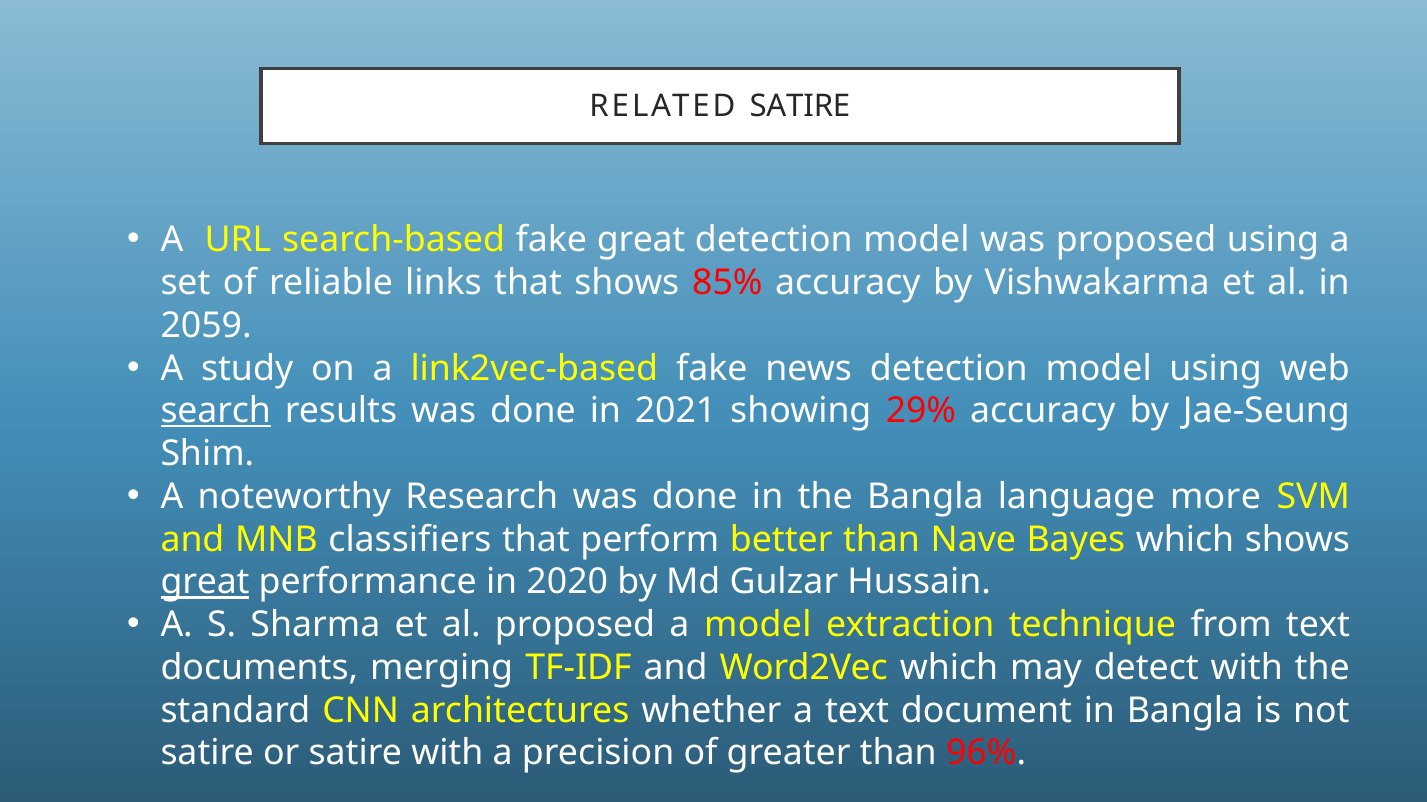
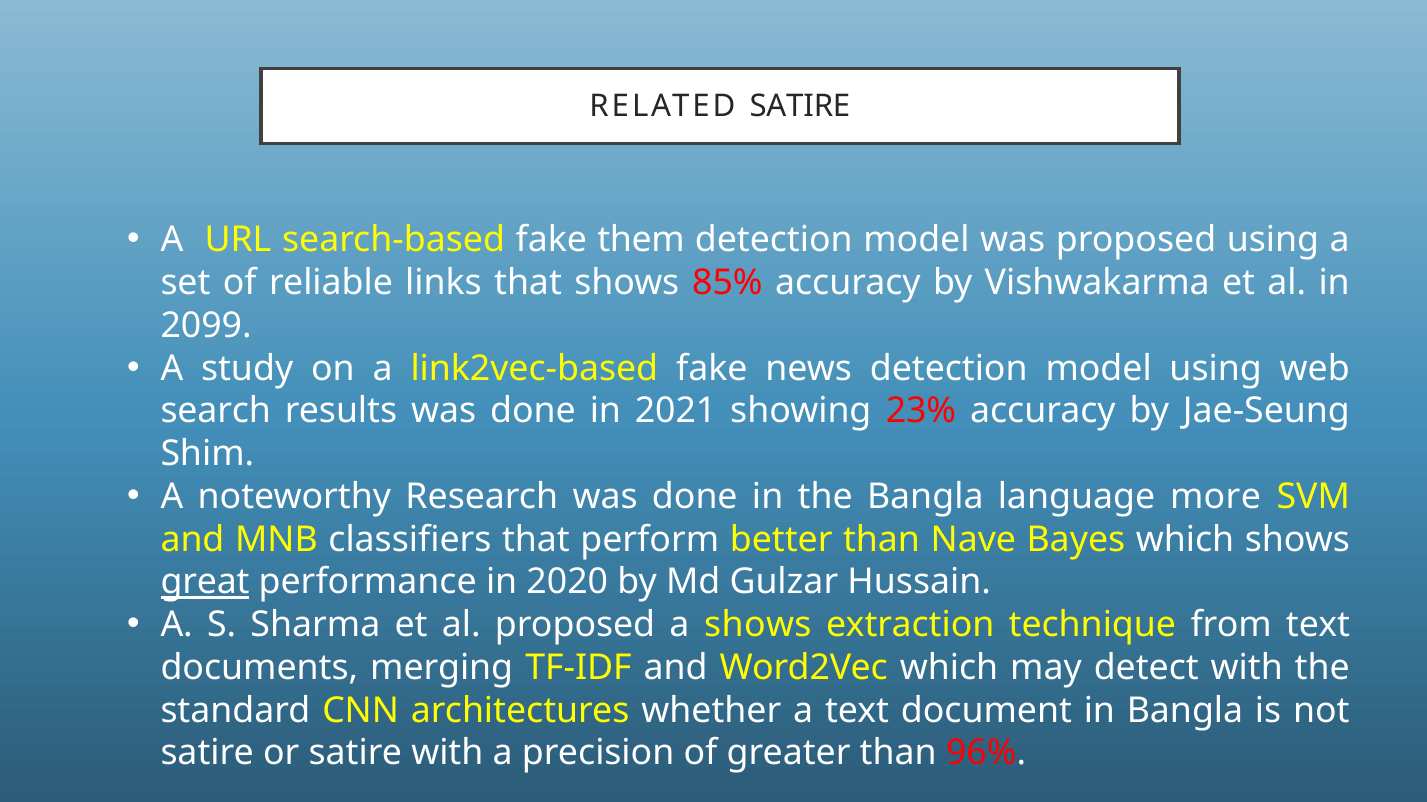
fake great: great -> them
2059: 2059 -> 2099
search underline: present -> none
29%: 29% -> 23%
a model: model -> shows
